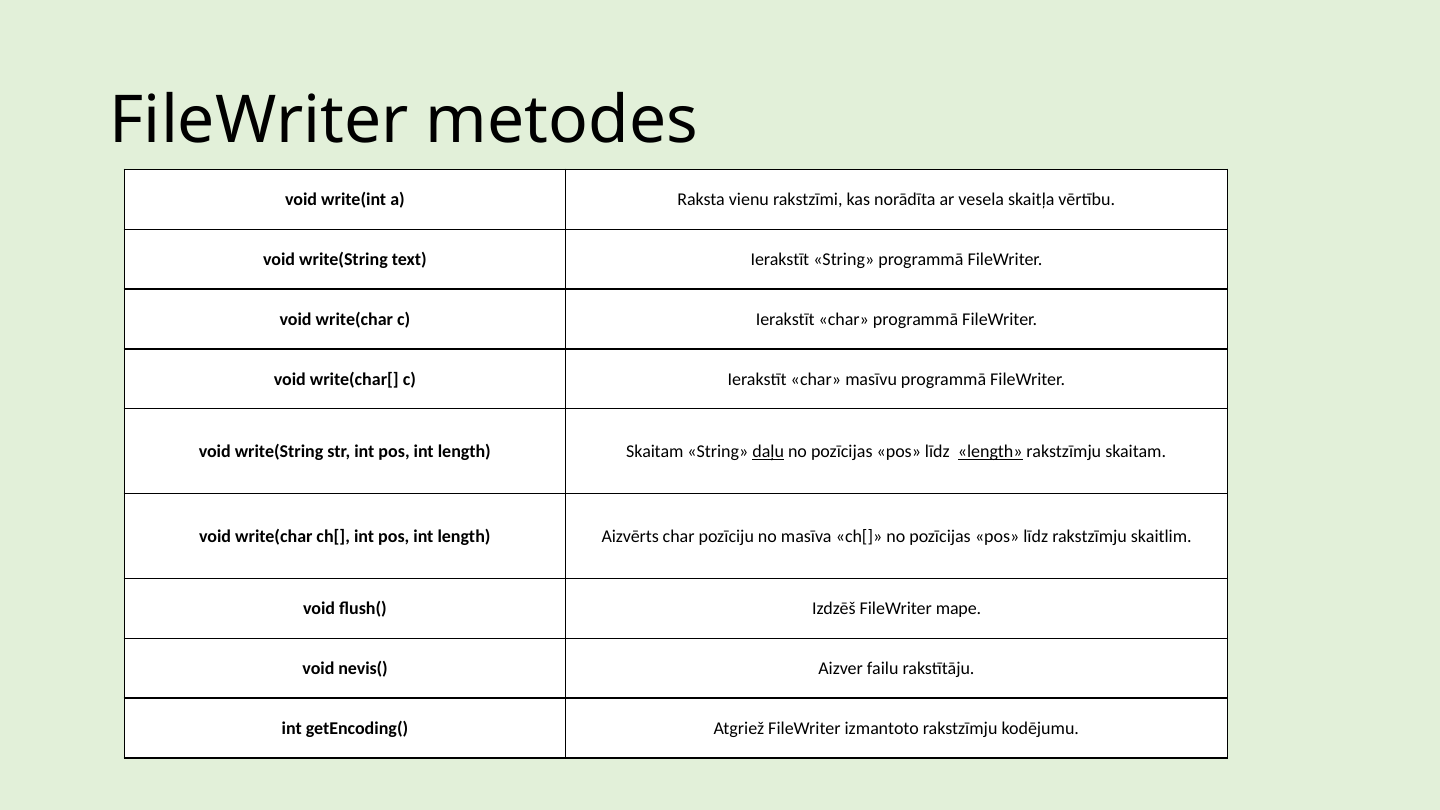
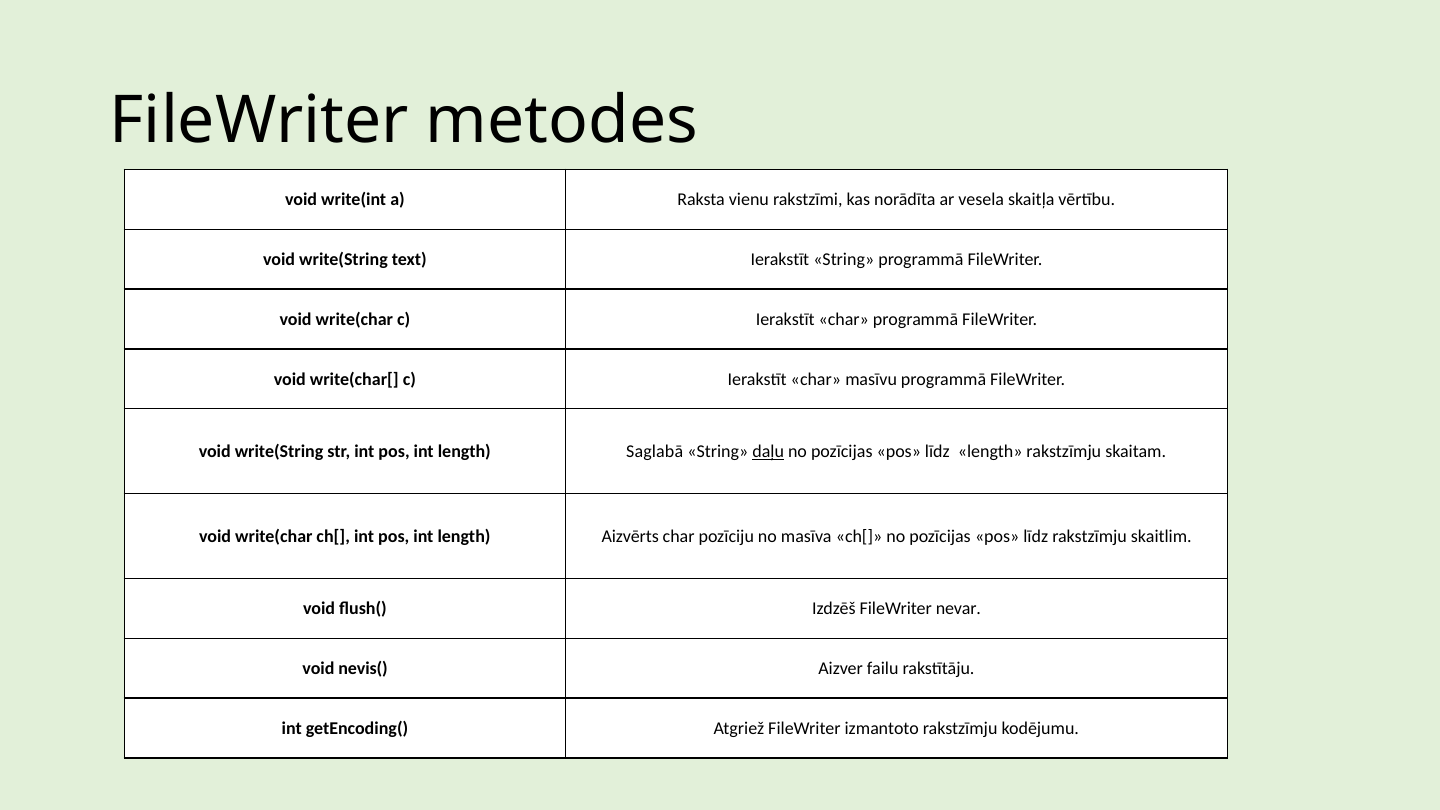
length Skaitam: Skaitam -> Saglabā
length at (990, 451) underline: present -> none
mape: mape -> nevar
